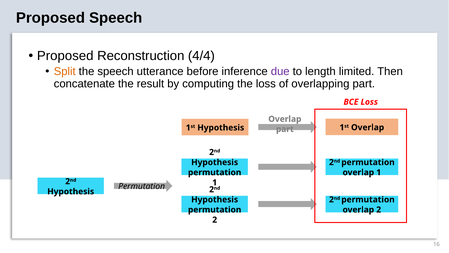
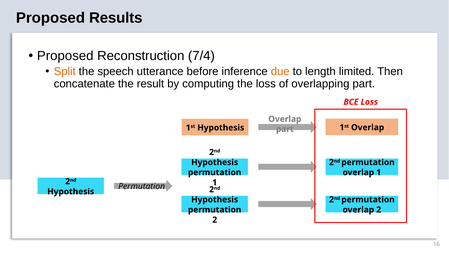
Proposed Speech: Speech -> Results
4/4: 4/4 -> 7/4
due colour: purple -> orange
